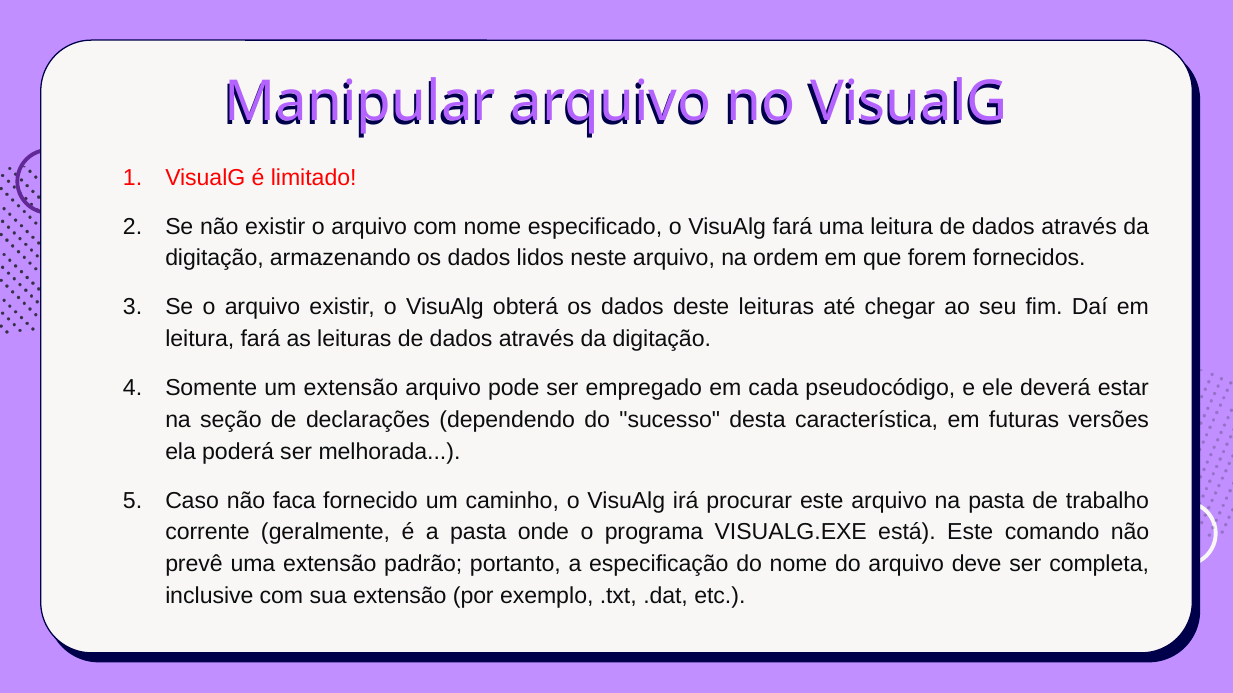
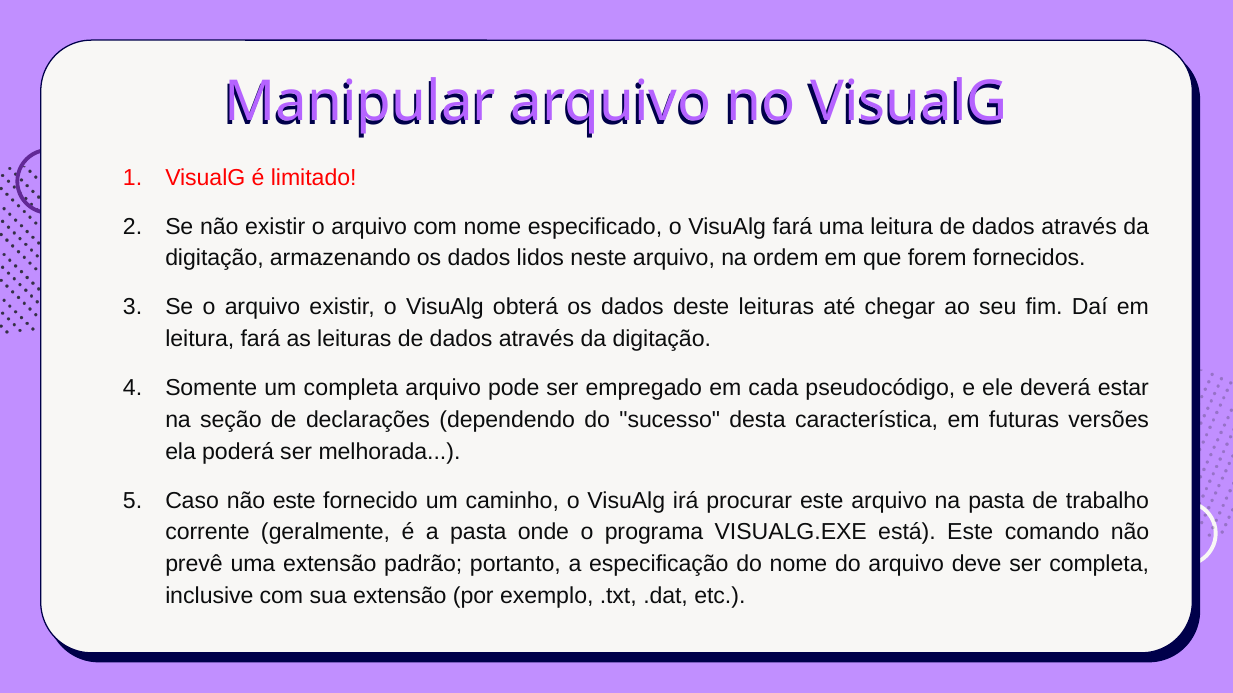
um extensão: extensão -> completa
não faca: faca -> este
